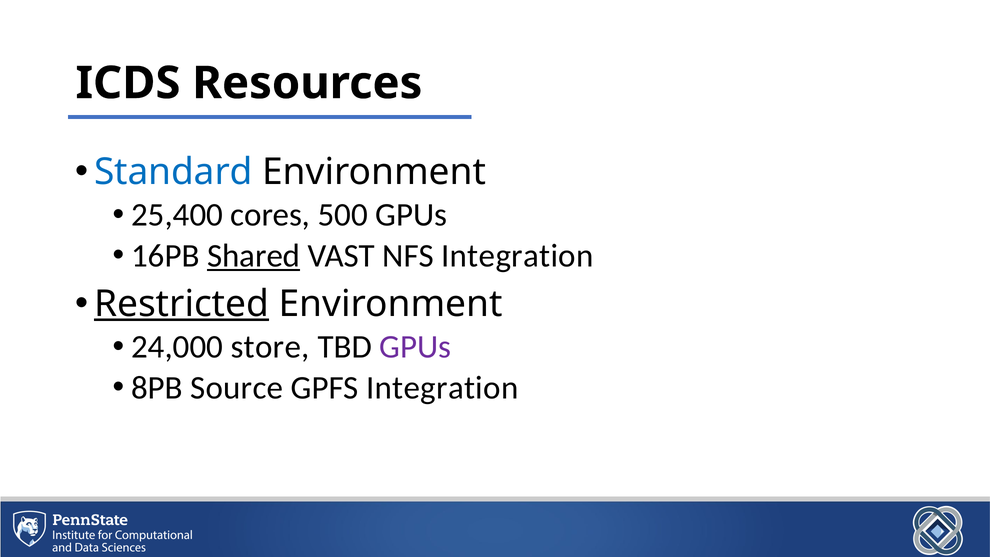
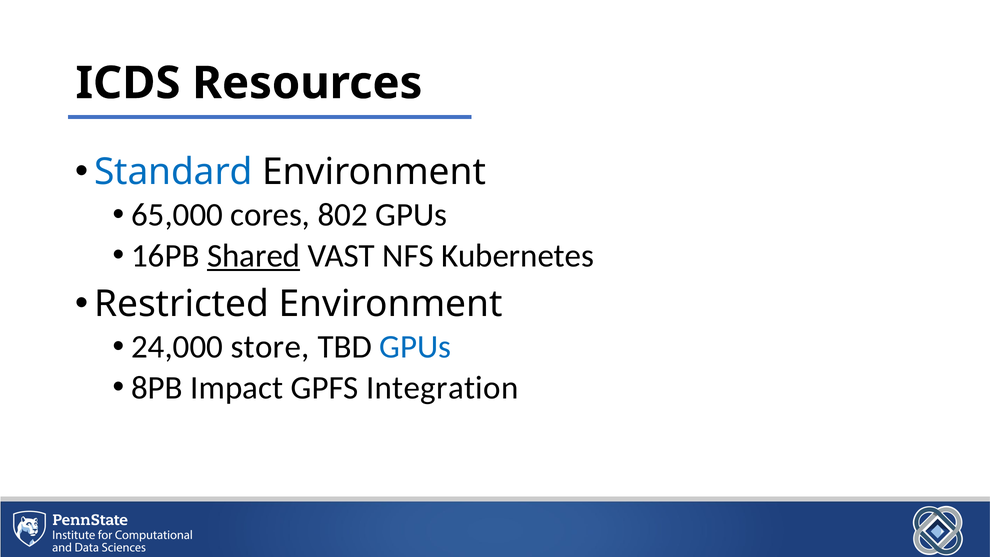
25,400: 25,400 -> 65,000
500: 500 -> 802
NFS Integration: Integration -> Kubernetes
Restricted underline: present -> none
GPUs at (415, 347) colour: purple -> blue
Source: Source -> Impact
